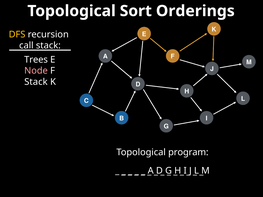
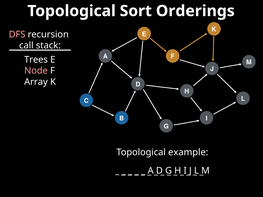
DFS colour: yellow -> pink
Stack at (36, 82): Stack -> Array
program: program -> example
